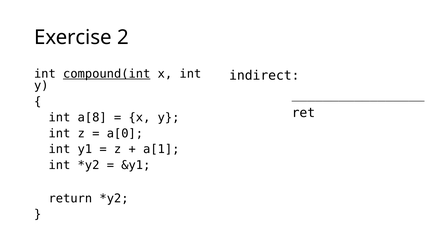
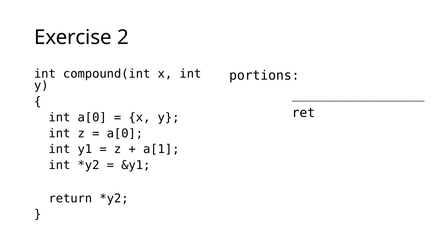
compound(int underline: present -> none
indirect: indirect -> portions
int a[8: a[8 -> a[0
